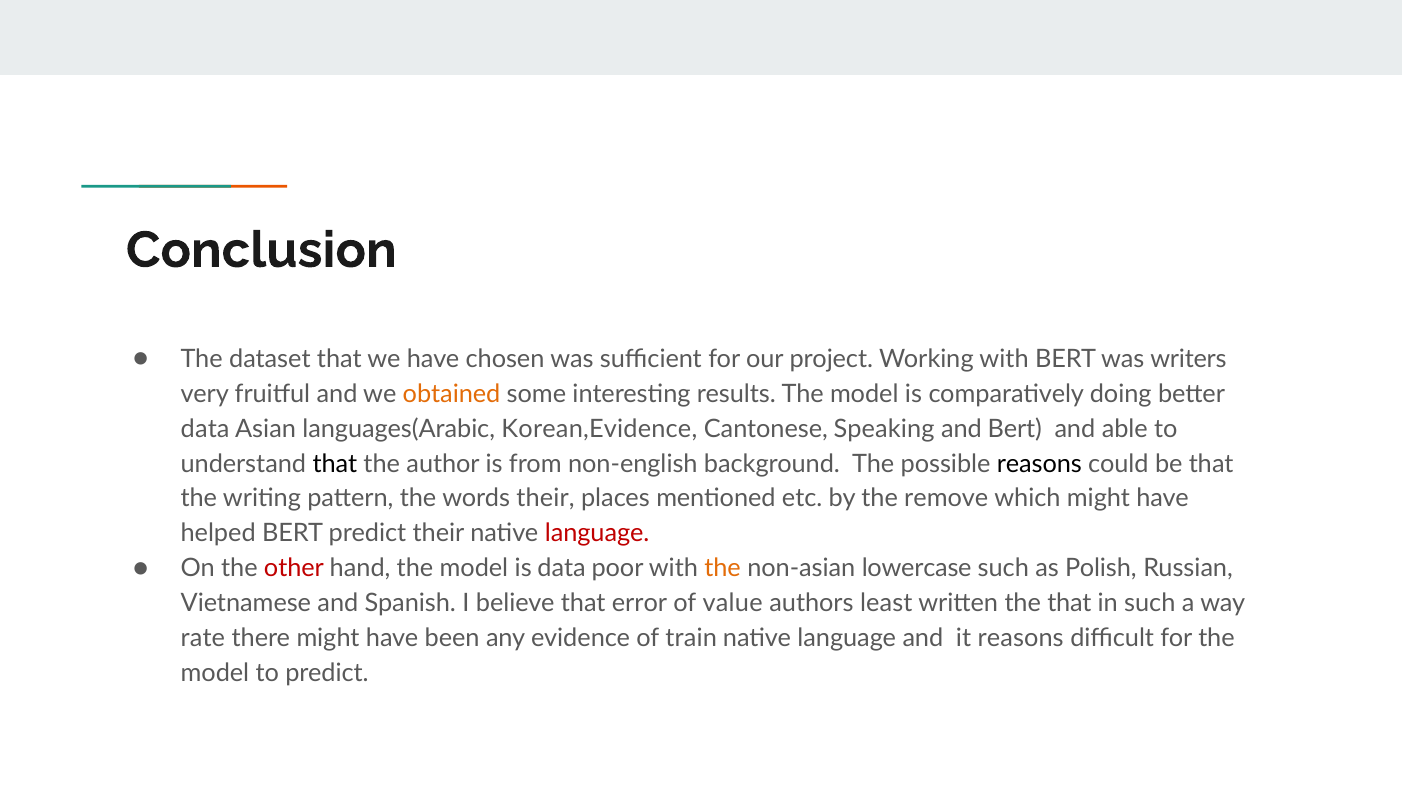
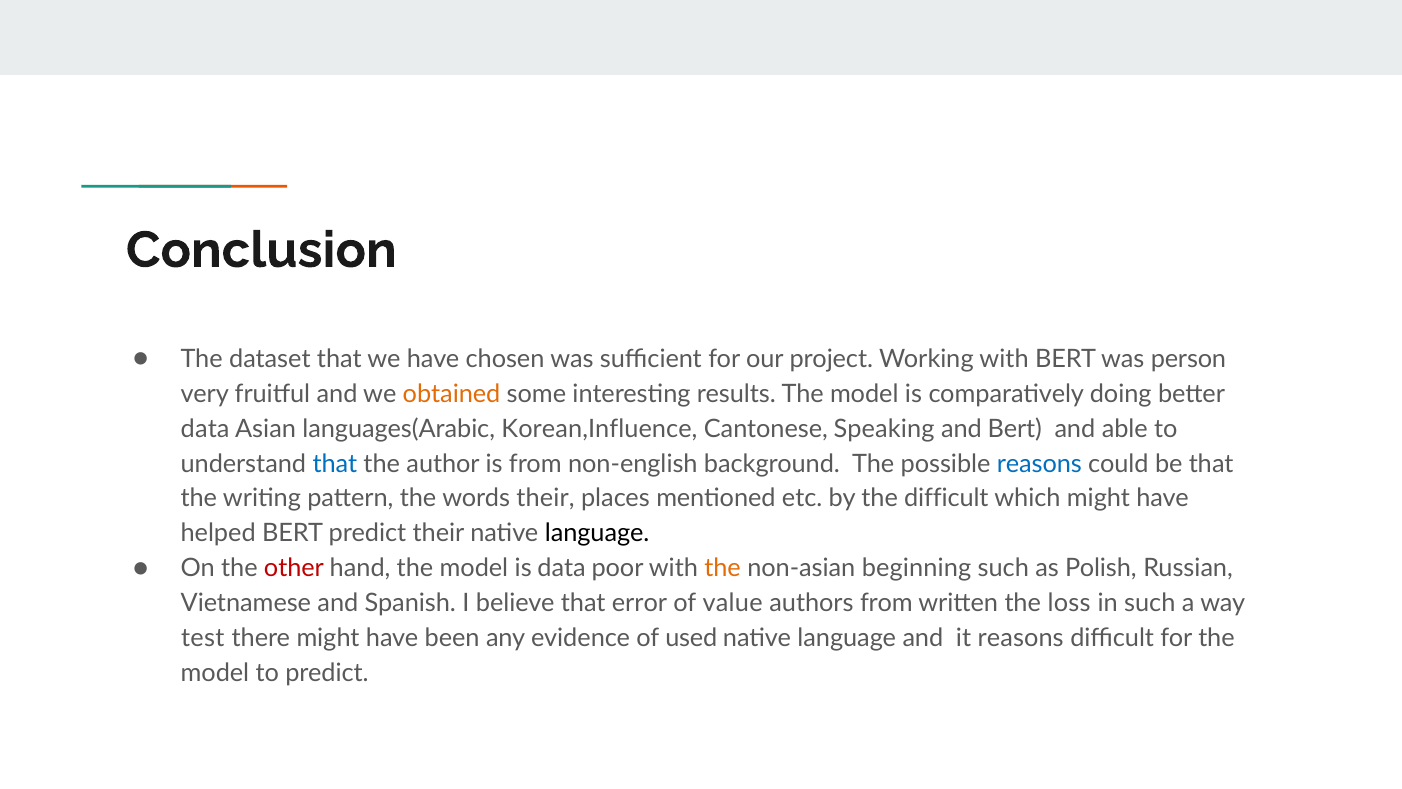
writers: writers -> person
Korean,Evidence: Korean,Evidence -> Korean,Influence
that at (335, 463) colour: black -> blue
reasons at (1039, 463) colour: black -> blue
the remove: remove -> difficult
language at (597, 533) colour: red -> black
lowercase: lowercase -> beginning
authors least: least -> from
the that: that -> loss
rate: rate -> test
train: train -> used
